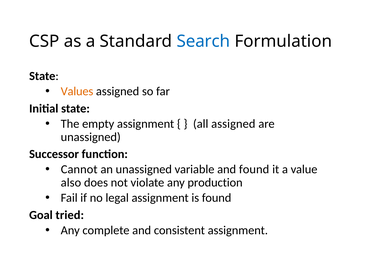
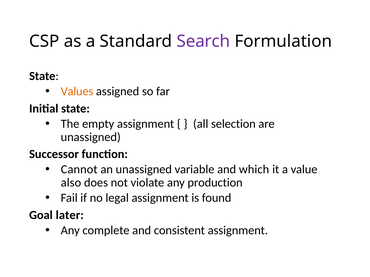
Search colour: blue -> purple
all assigned: assigned -> selection
and found: found -> which
tried: tried -> later
